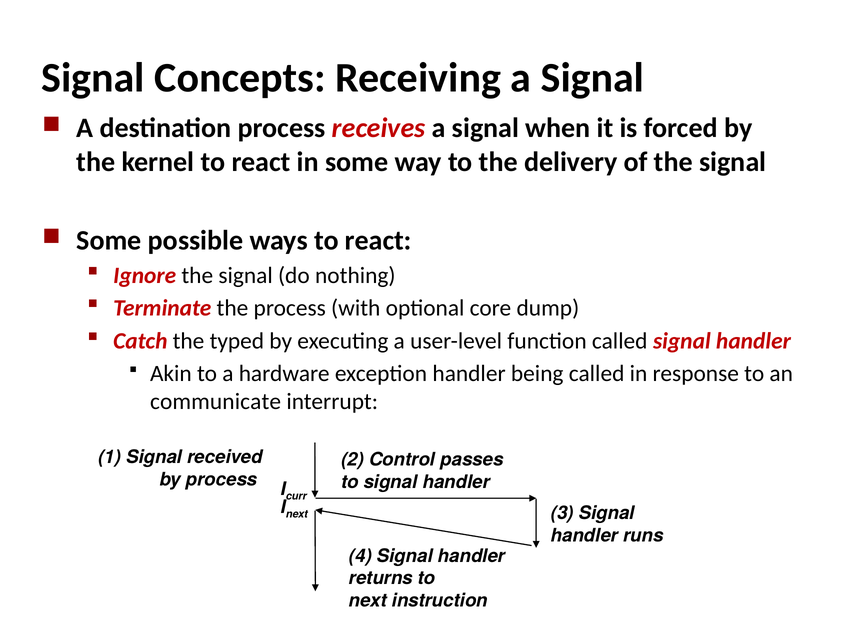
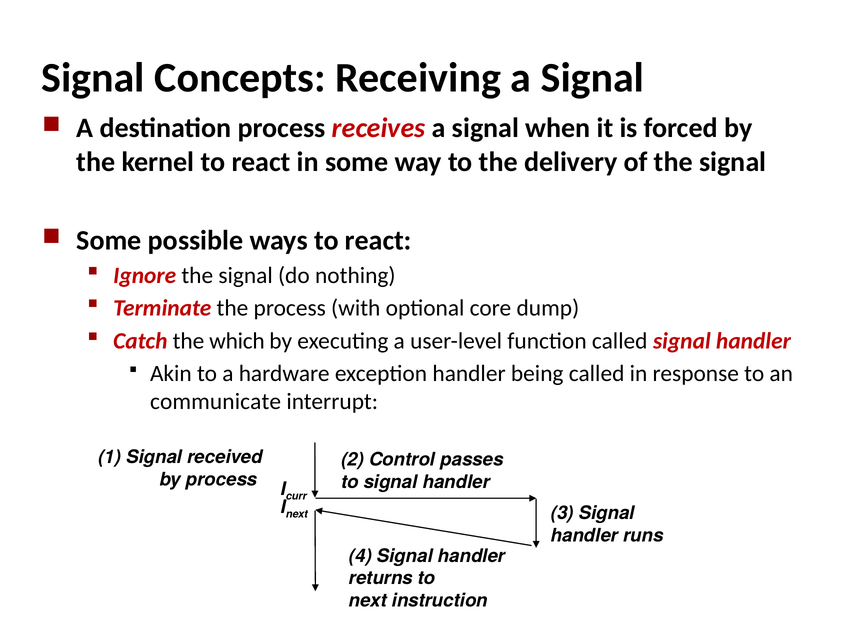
typed: typed -> which
